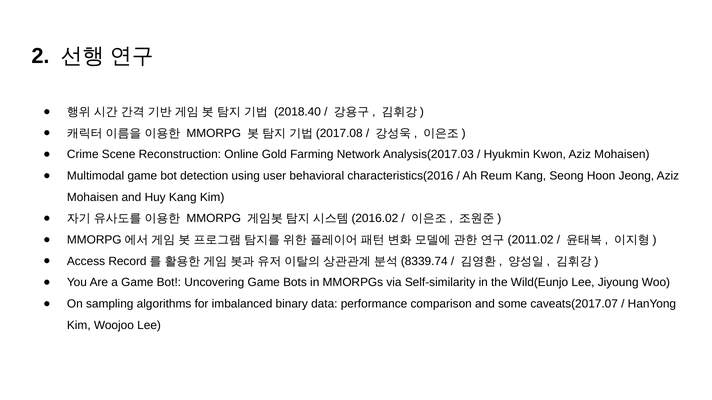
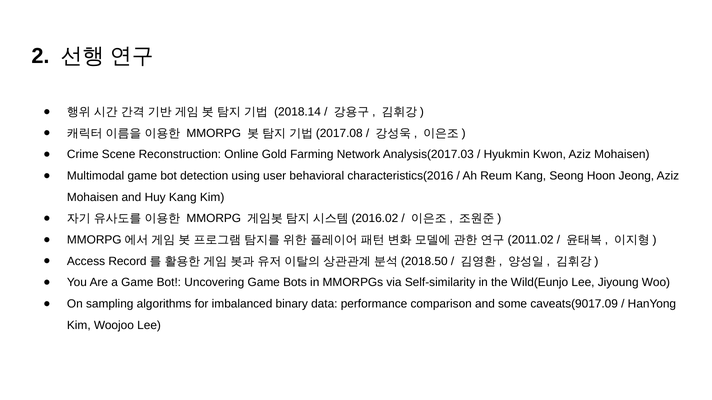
2018.40: 2018.40 -> 2018.14
8339.74: 8339.74 -> 2018.50
caveats(2017.07: caveats(2017.07 -> caveats(9017.09
